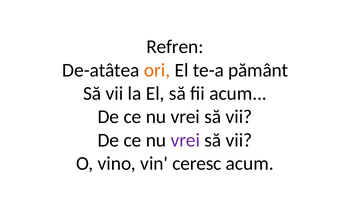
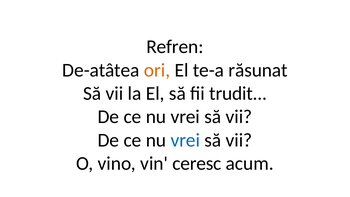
pământ: pământ -> răsunat
fii acum: acum -> trudit
vrei at (185, 140) colour: purple -> blue
